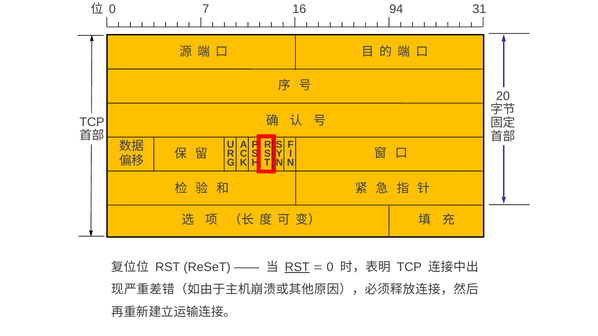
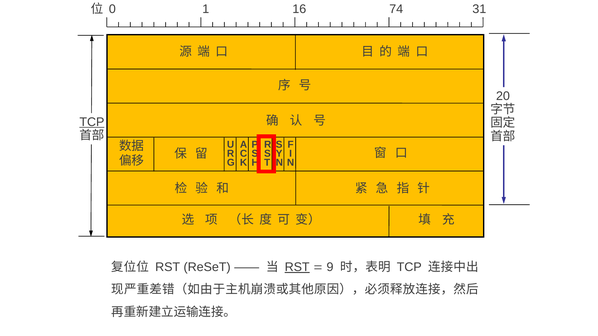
7: 7 -> 1
94: 94 -> 74
TCP at (92, 122) underline: none -> present
0 at (330, 267): 0 -> 9
